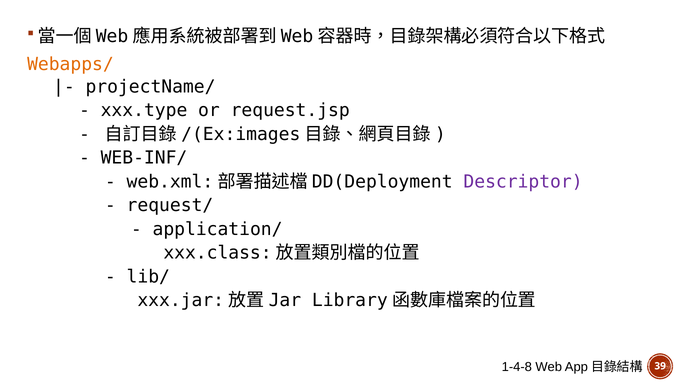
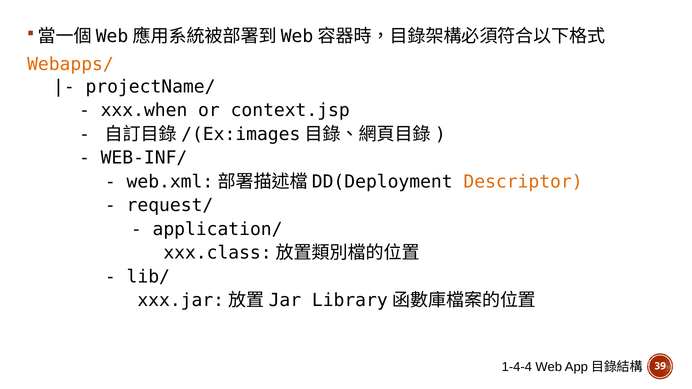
xxx.type: xxx.type -> xxx.when
request.jsp: request.jsp -> context.jsp
Descriptor colour: purple -> orange
1-4-8: 1-4-8 -> 1-4-4
